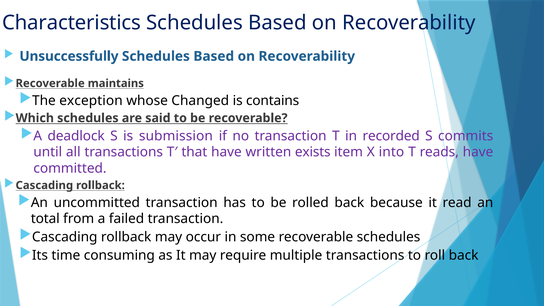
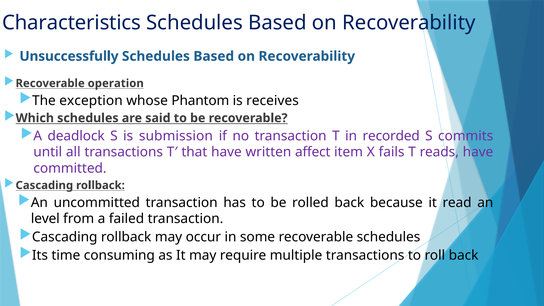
maintains: maintains -> operation
Changed: Changed -> Phantom
contains: contains -> receives
exists: exists -> affect
into: into -> fails
total: total -> level
